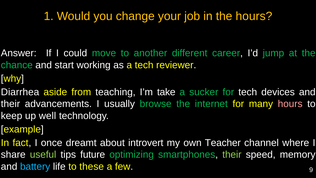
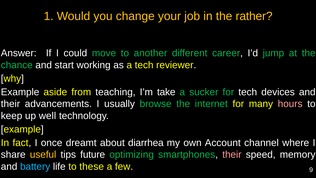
the hours: hours -> rather
Diarrhea at (20, 92): Diarrhea -> Example
introvert: introvert -> diarrhea
Teacher: Teacher -> Account
useful colour: light green -> yellow
their at (232, 154) colour: light green -> pink
